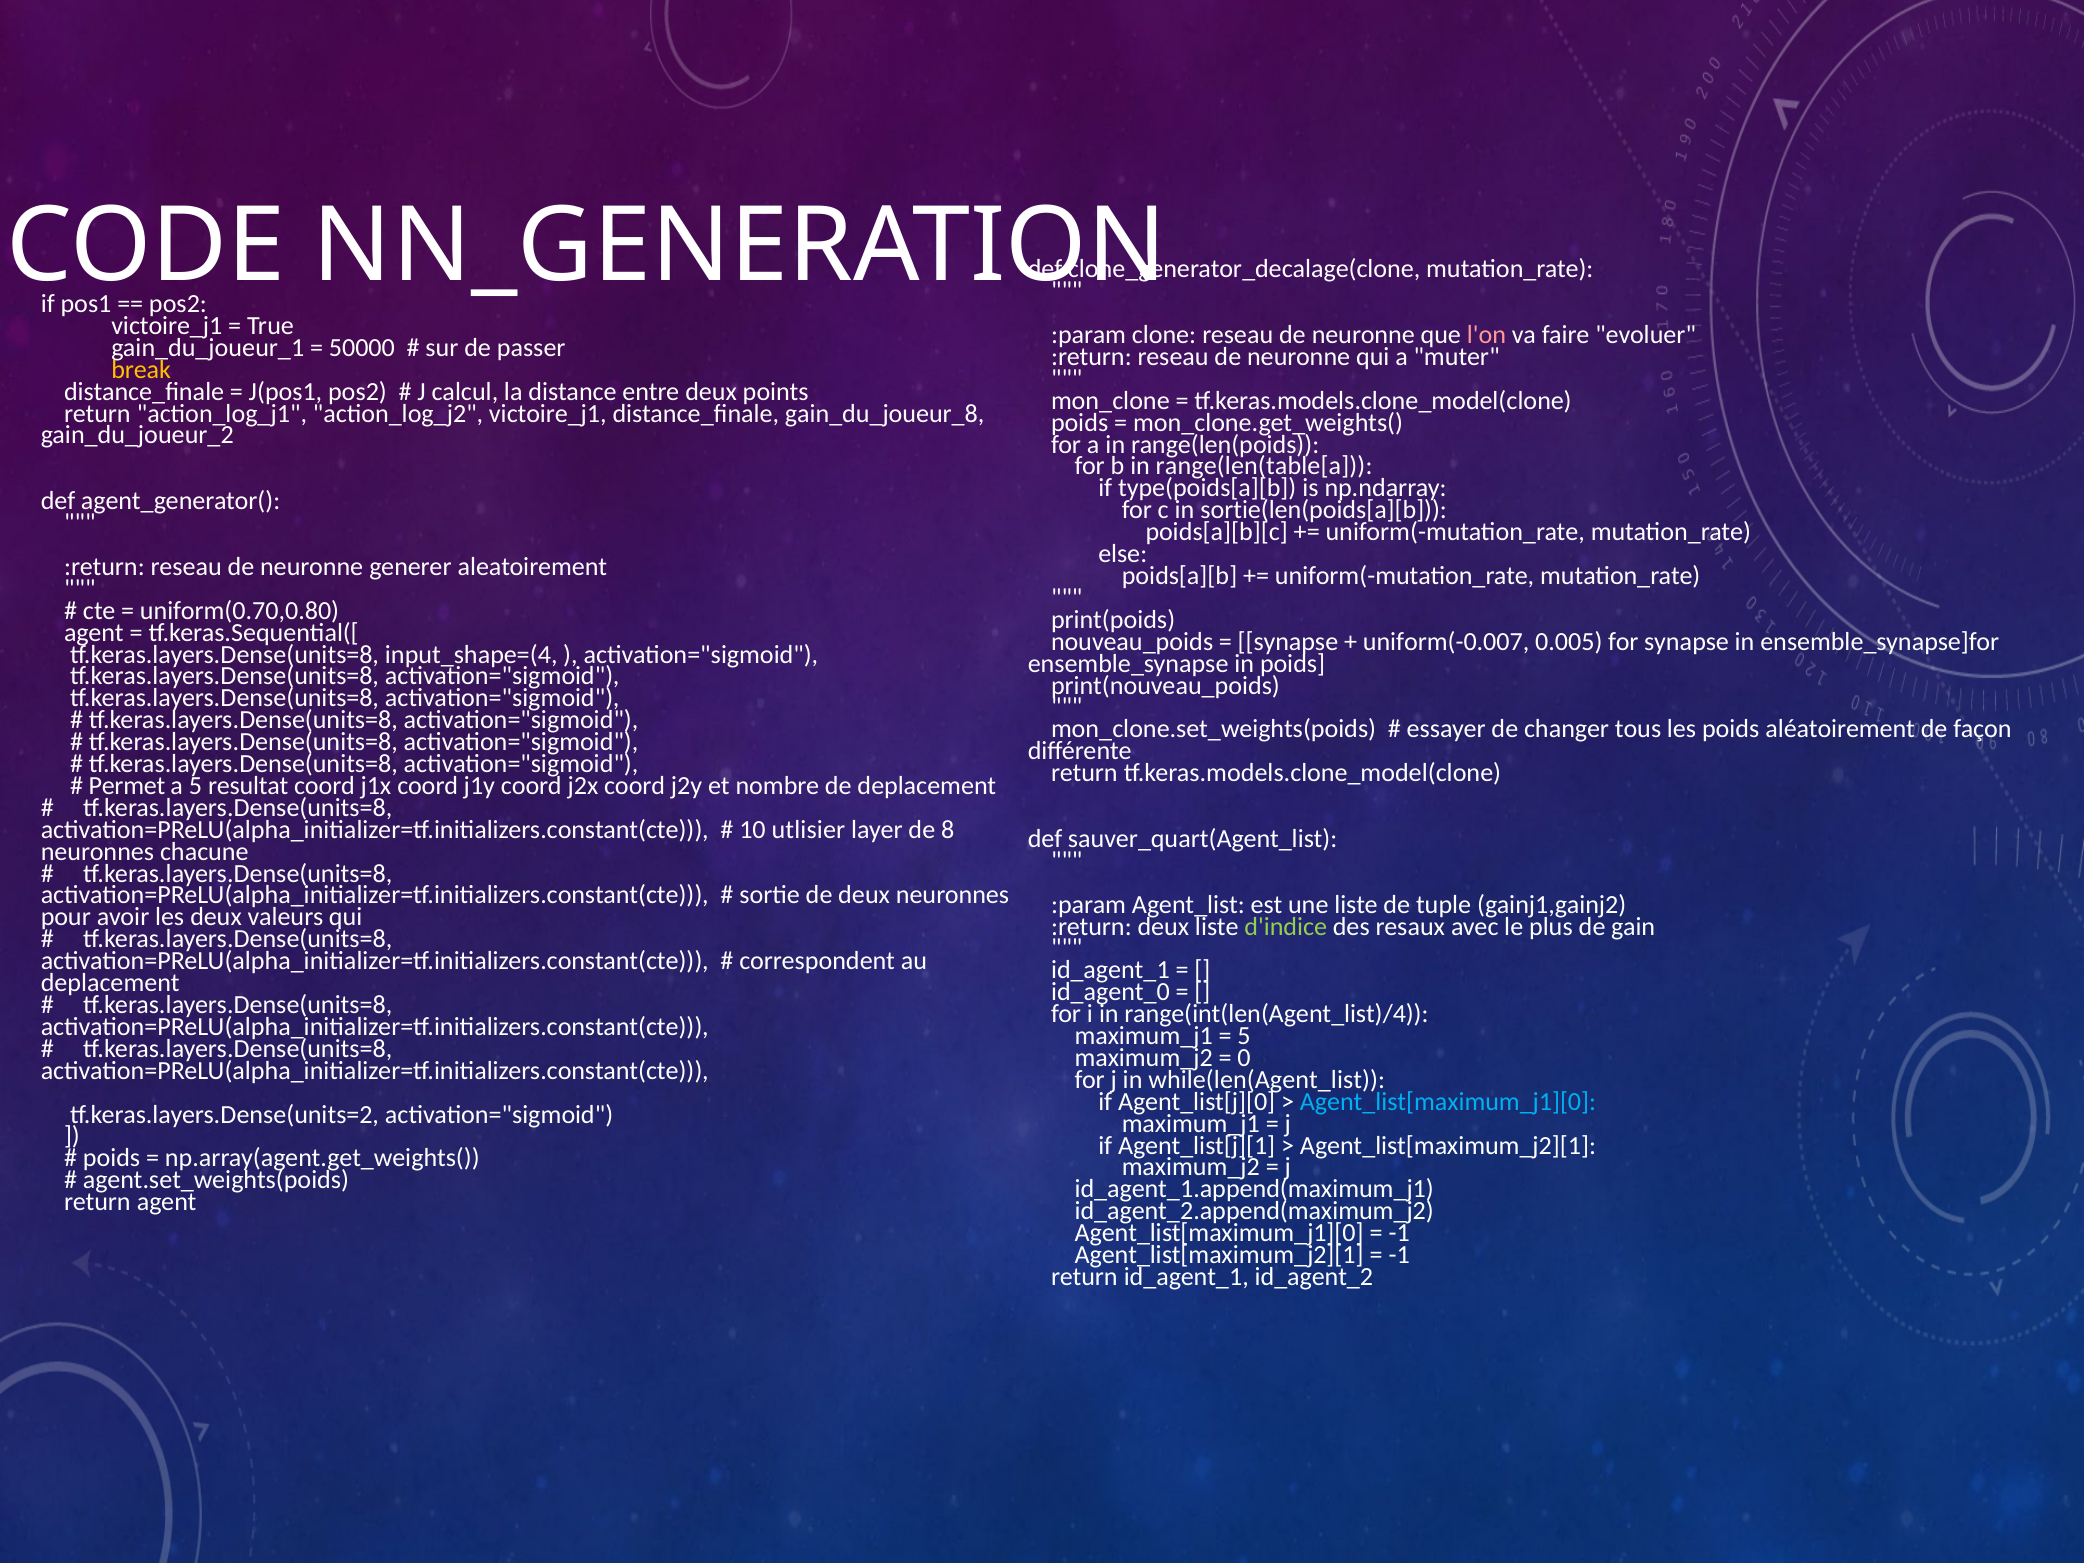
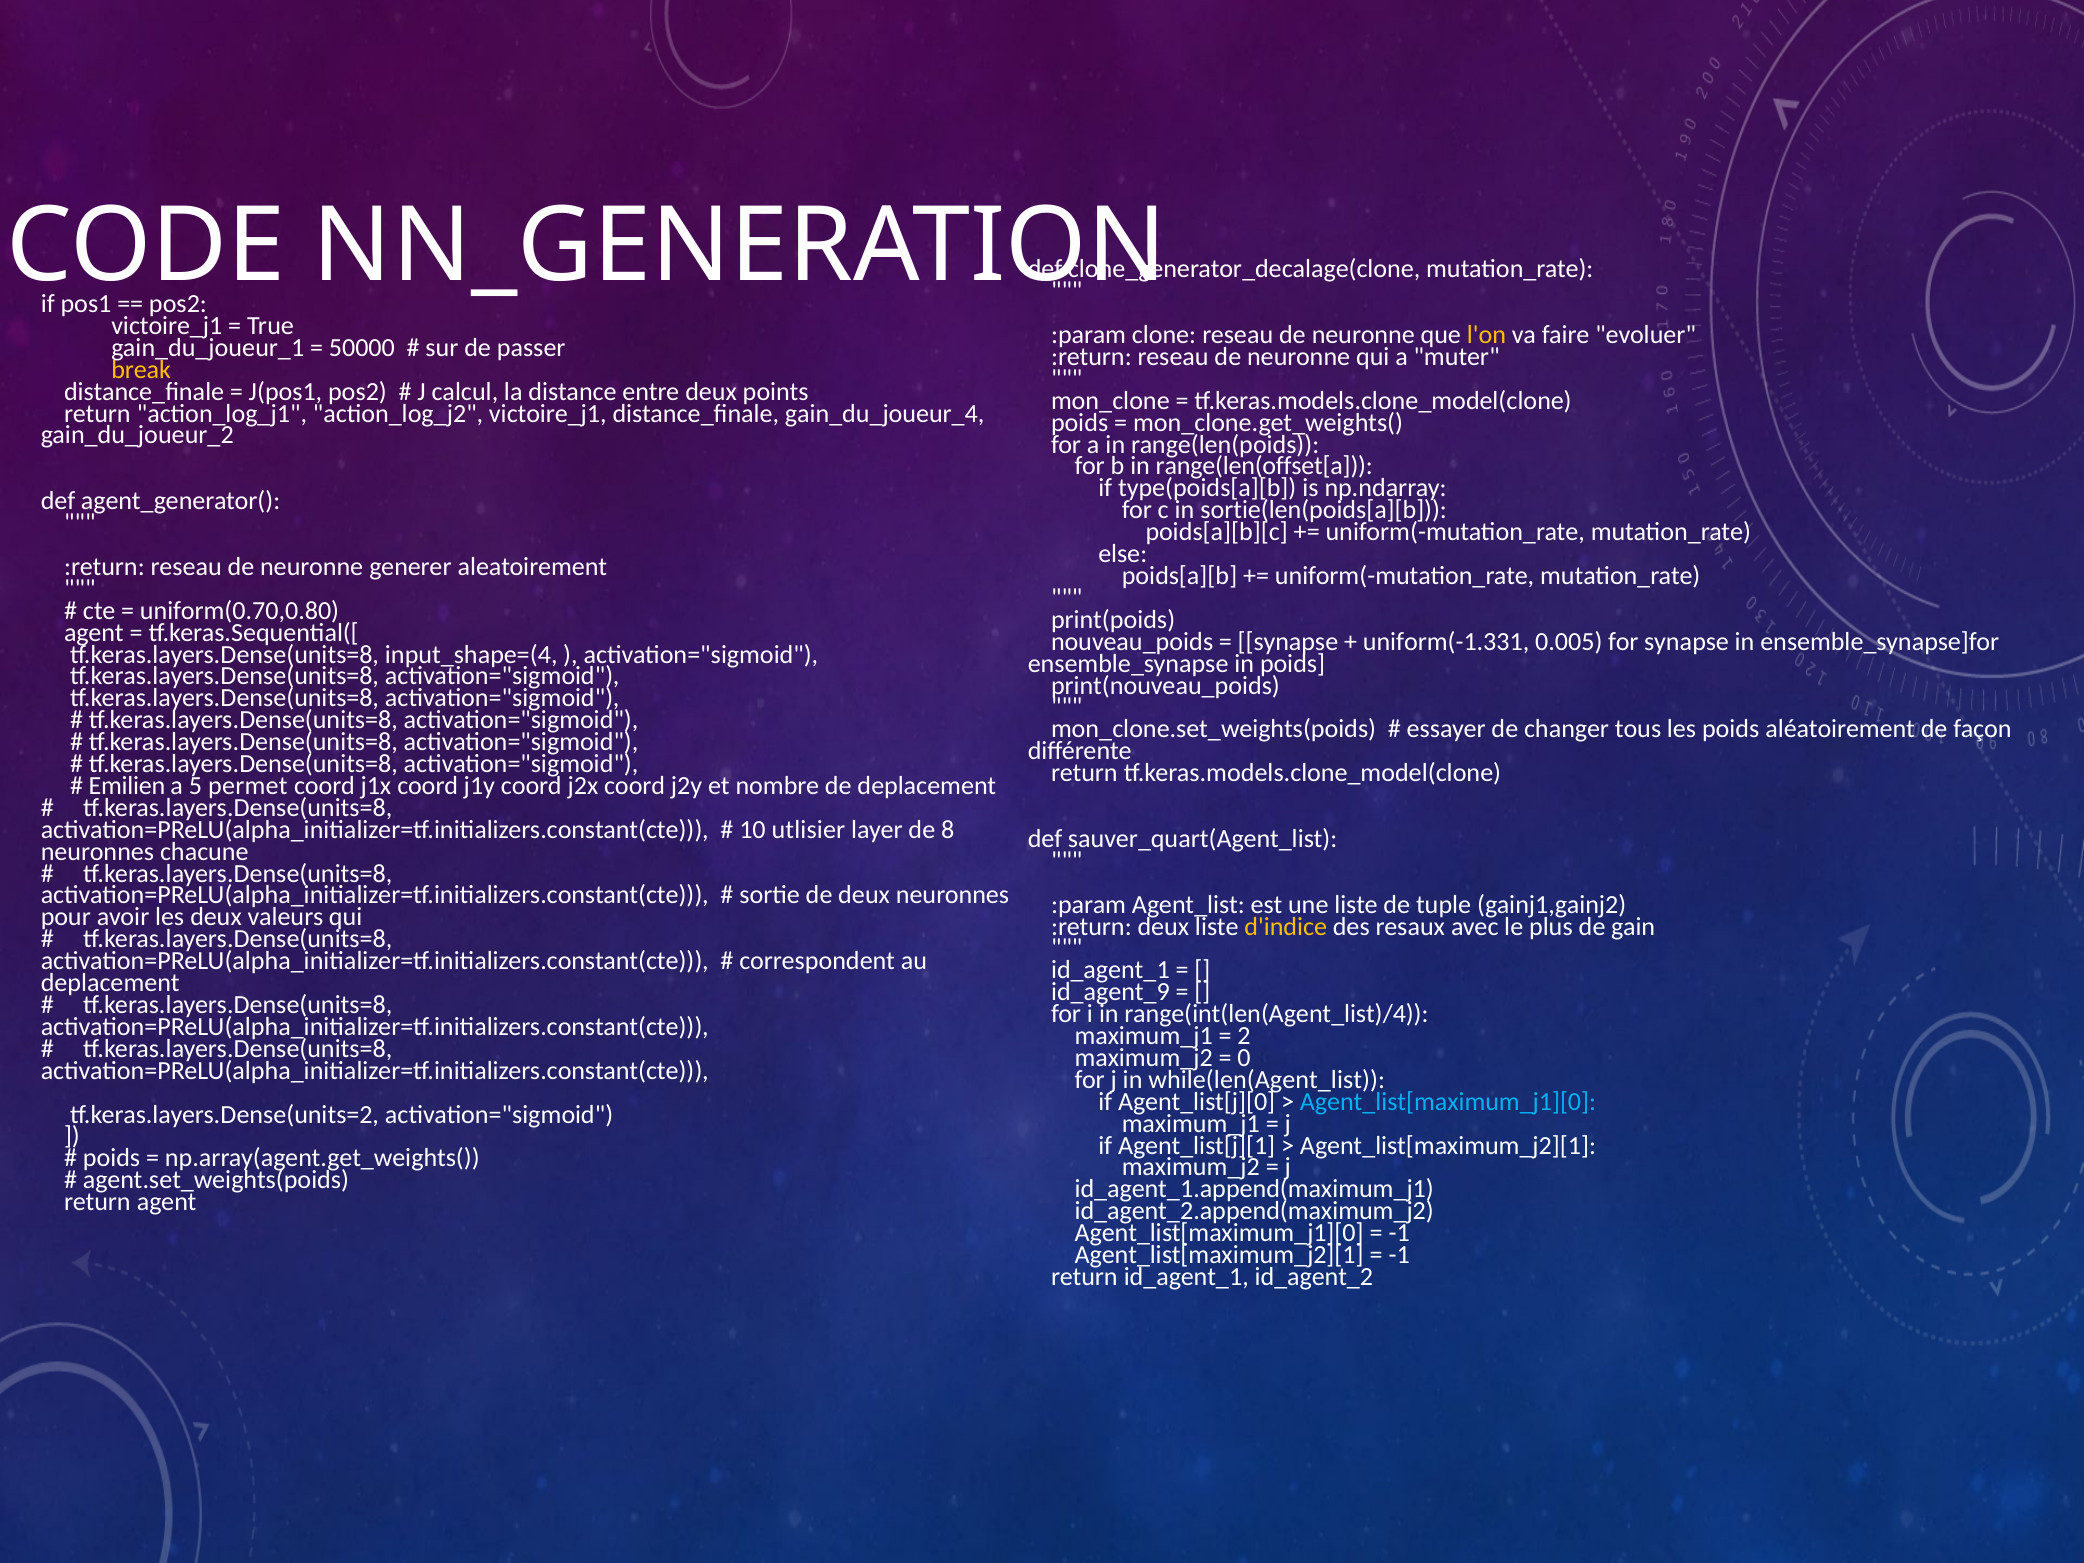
l'on colour: pink -> yellow
gain_du_joueur_8: gain_du_joueur_8 -> gain_du_joueur_4
range(len(table[a: range(len(table[a -> range(len(offset[a
uniform(-0.007: uniform(-0.007 -> uniform(-1.331
Permet: Permet -> Emilien
resultat: resultat -> permet
d'indice colour: light green -> yellow
id_agent_0: id_agent_0 -> id_agent_9
5 at (1244, 1036): 5 -> 2
